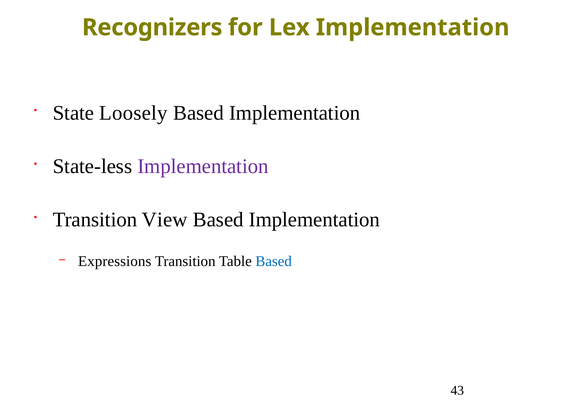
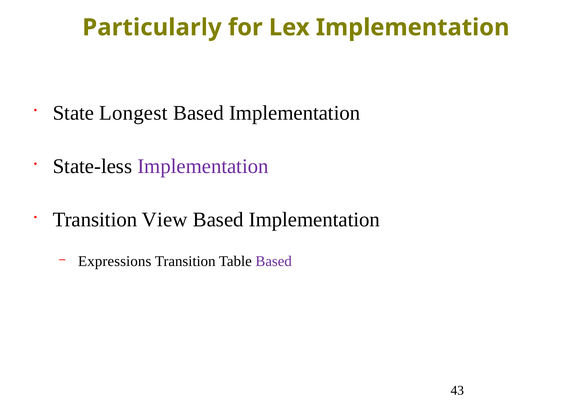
Recognizers: Recognizers -> Particularly
Loosely: Loosely -> Longest
Based at (274, 261) colour: blue -> purple
